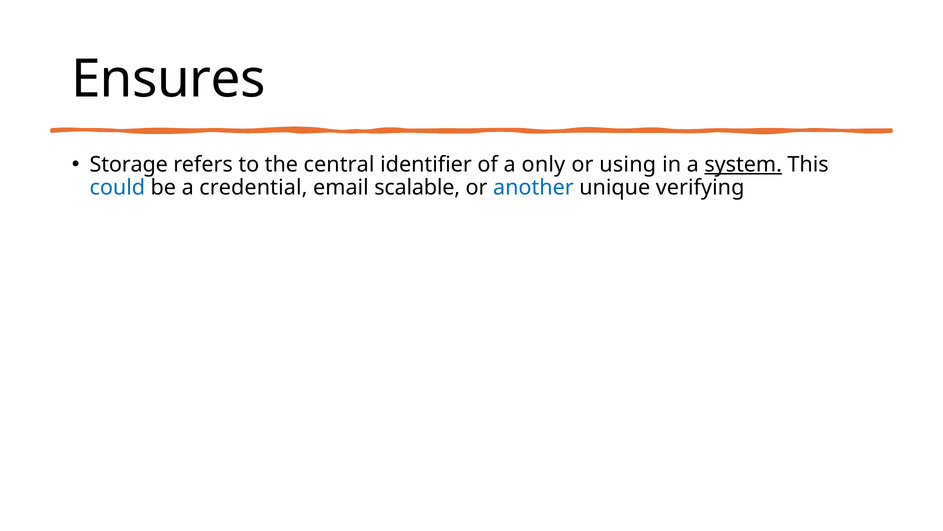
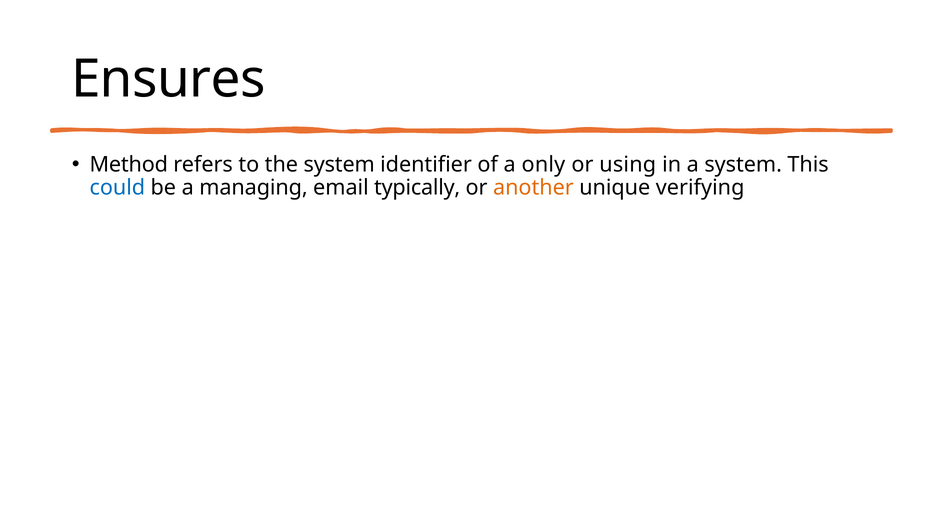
Storage: Storage -> Method
the central: central -> system
system at (743, 164) underline: present -> none
credential: credential -> managing
scalable: scalable -> typically
another colour: blue -> orange
